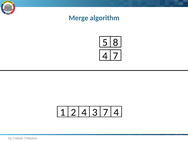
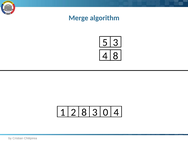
5 8: 8 -> 3
4 7: 7 -> 8
1 4: 4 -> 8
3 7: 7 -> 0
